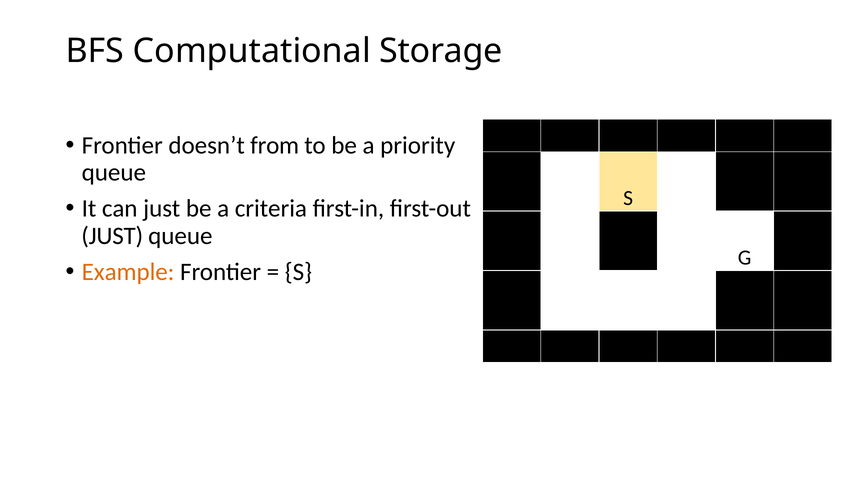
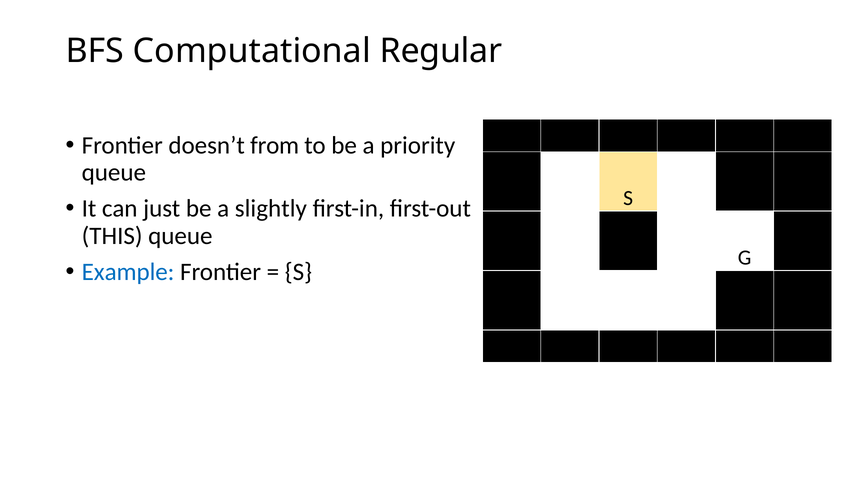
Storage: Storage -> Regular
criteria: criteria -> slightly
JUST at (112, 236): JUST -> THIS
Example colour: orange -> blue
